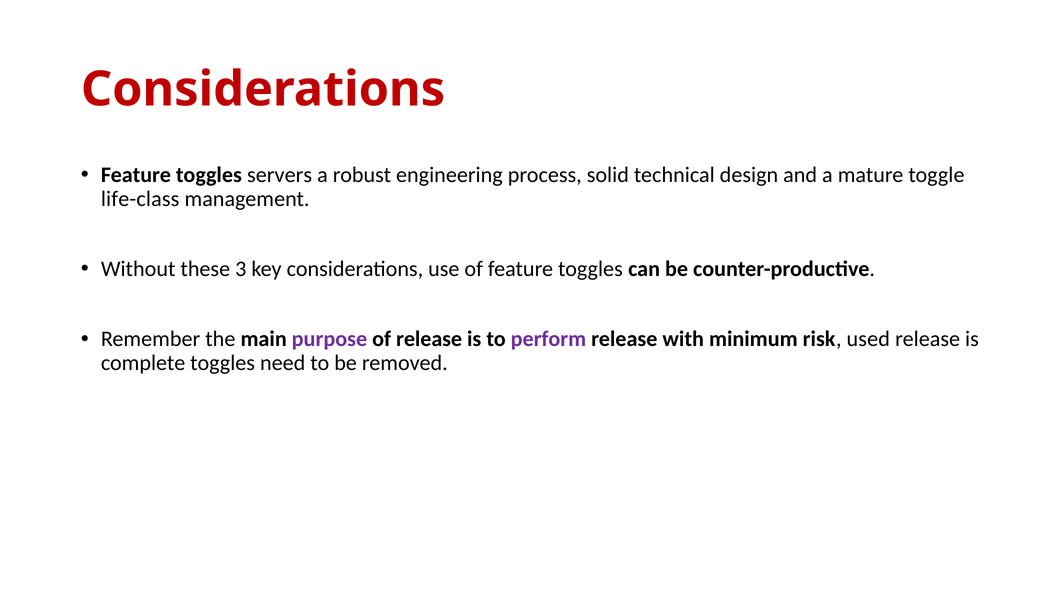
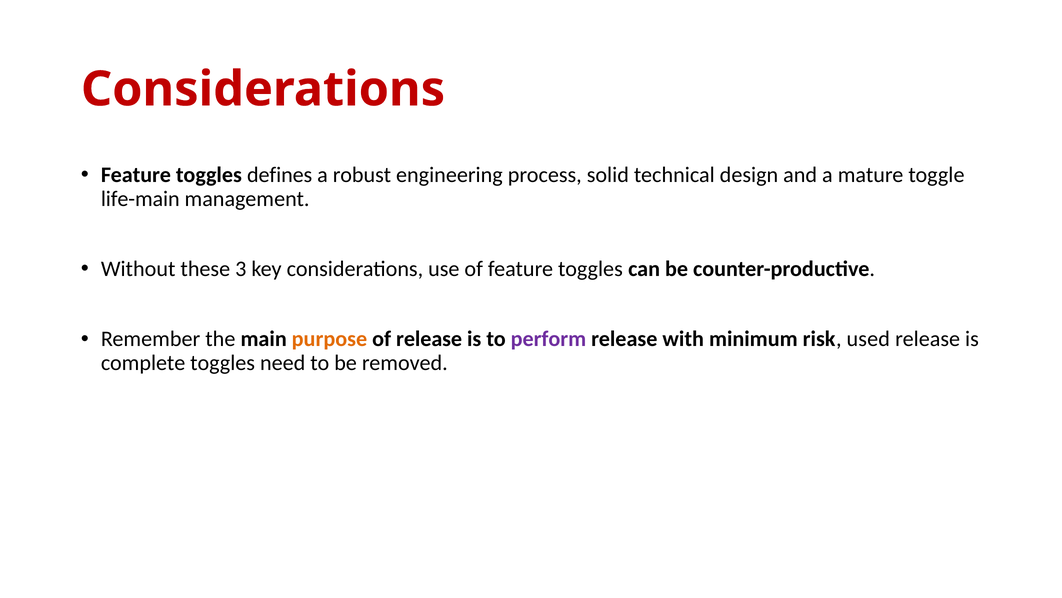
servers: servers -> defines
life-class: life-class -> life-main
purpose colour: purple -> orange
